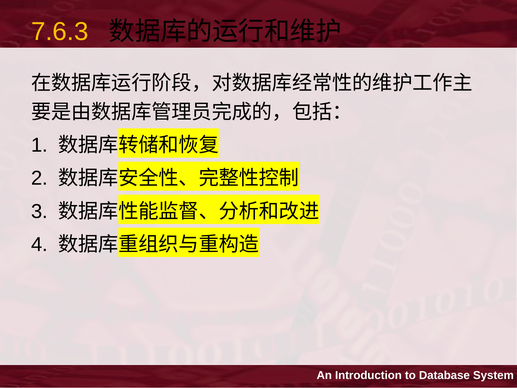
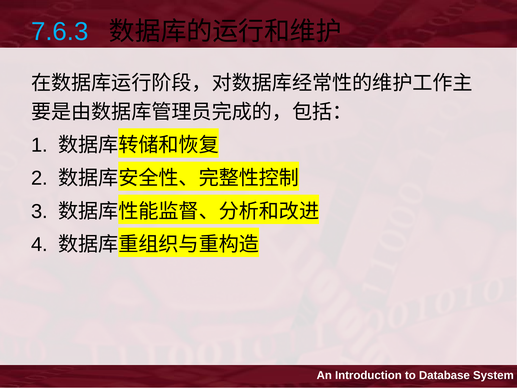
7.6.3 colour: yellow -> light blue
